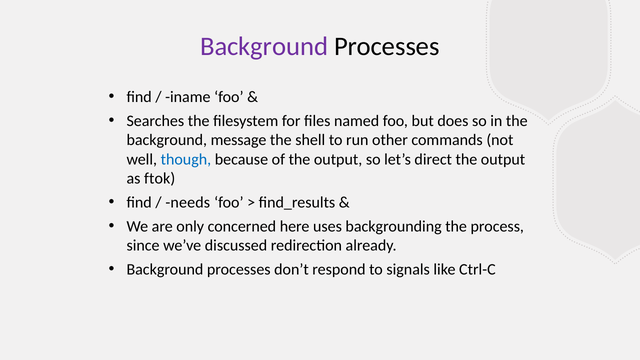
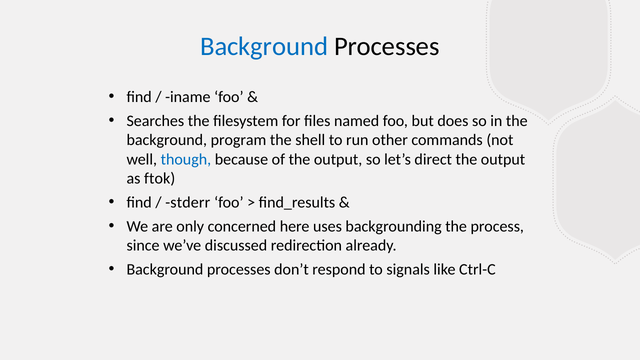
Background at (264, 46) colour: purple -> blue
message: message -> program
needs: needs -> stderr
